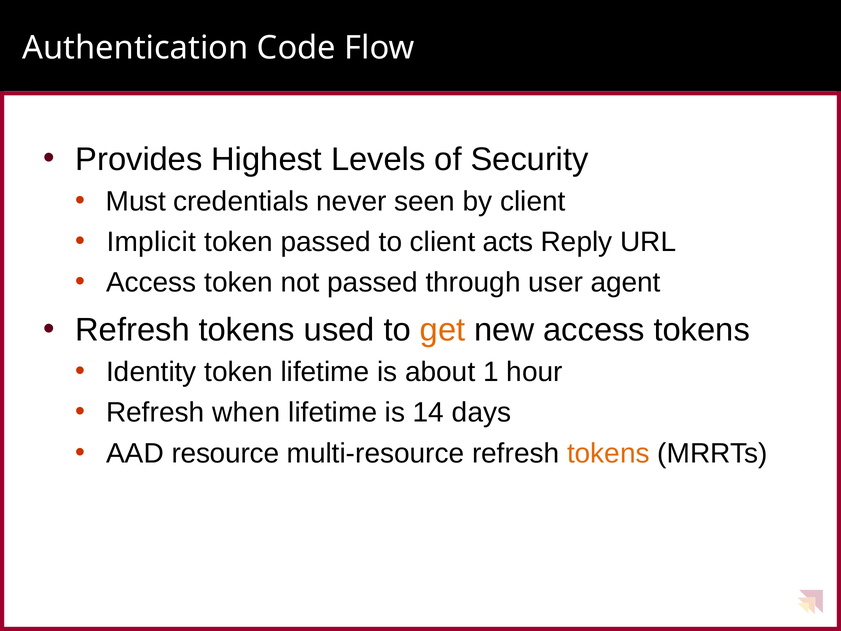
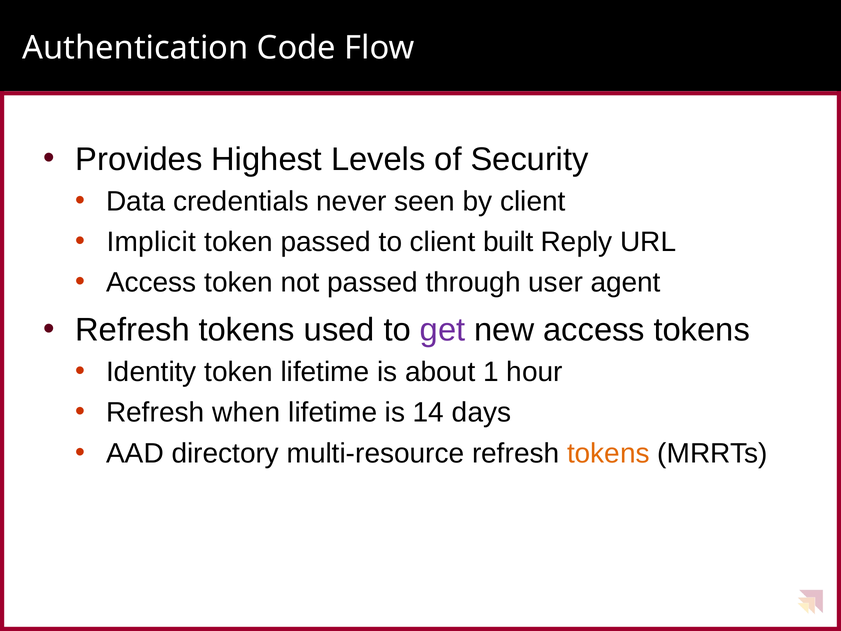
Must: Must -> Data
acts: acts -> built
get colour: orange -> purple
resource: resource -> directory
